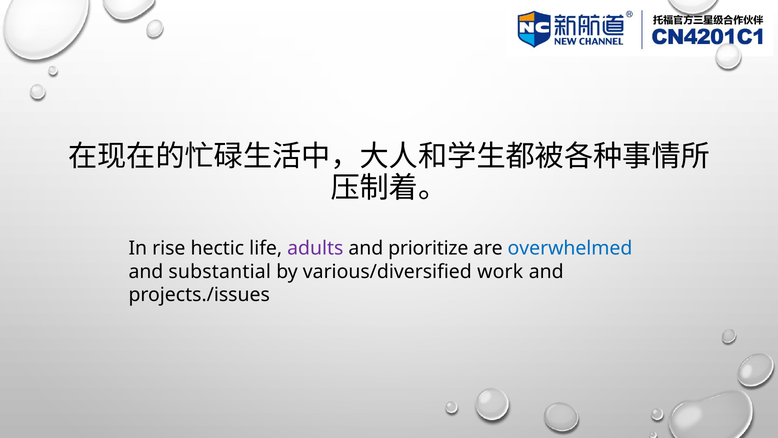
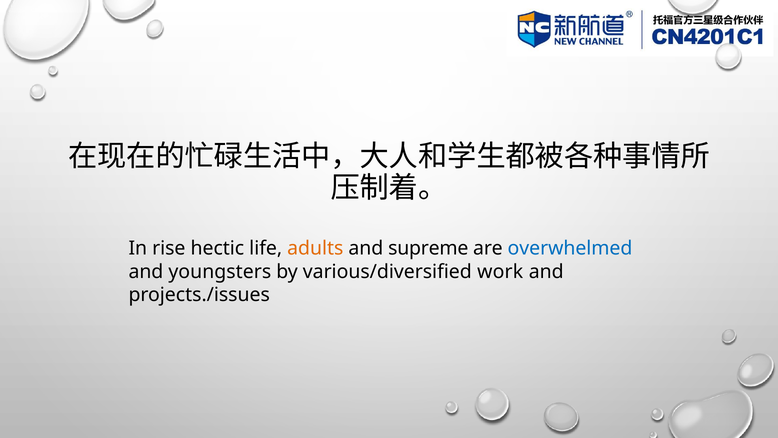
adults colour: purple -> orange
prioritize: prioritize -> supreme
substantial: substantial -> youngsters
